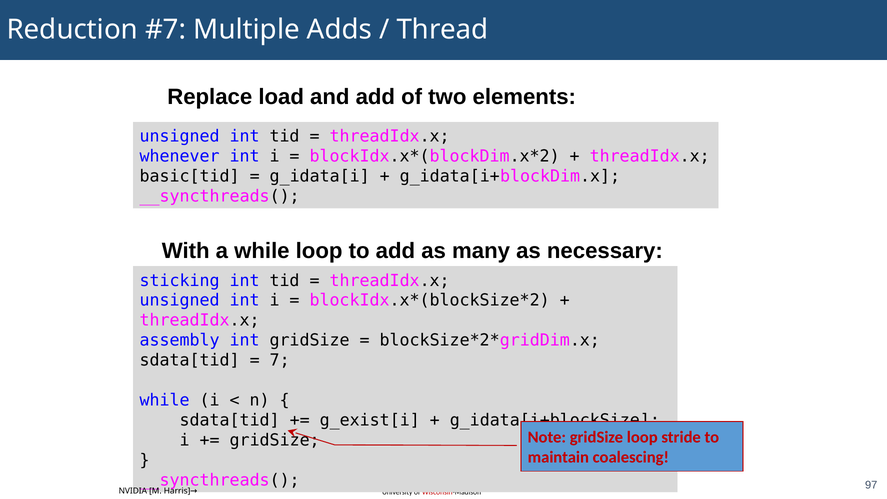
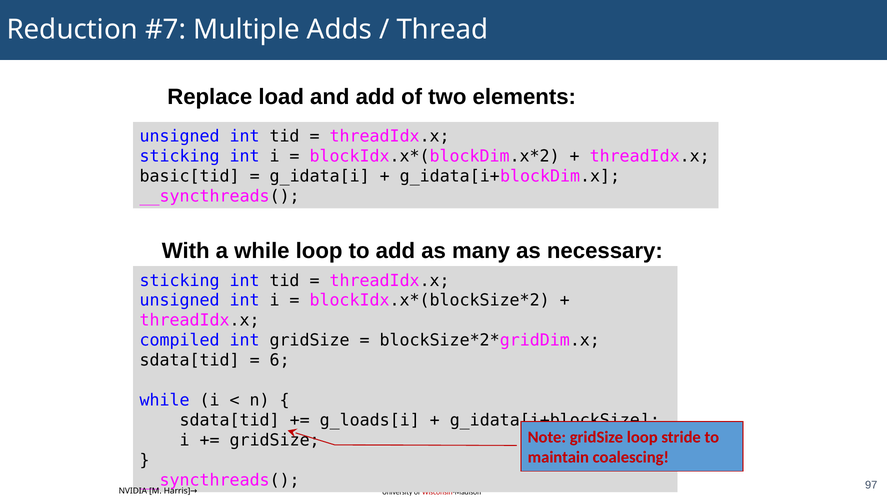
whenever at (180, 156): whenever -> sticking
assembly: assembly -> compiled
7: 7 -> 6
g_exist[i: g_exist[i -> g_loads[i
